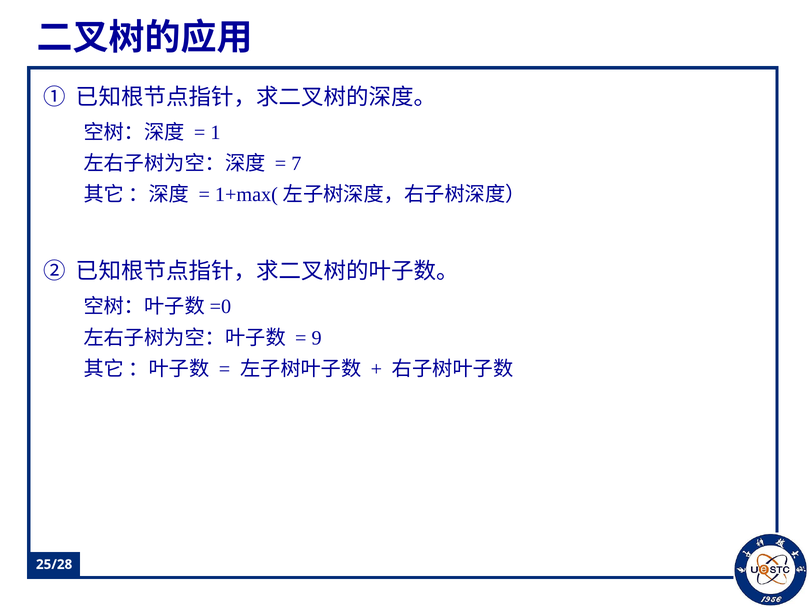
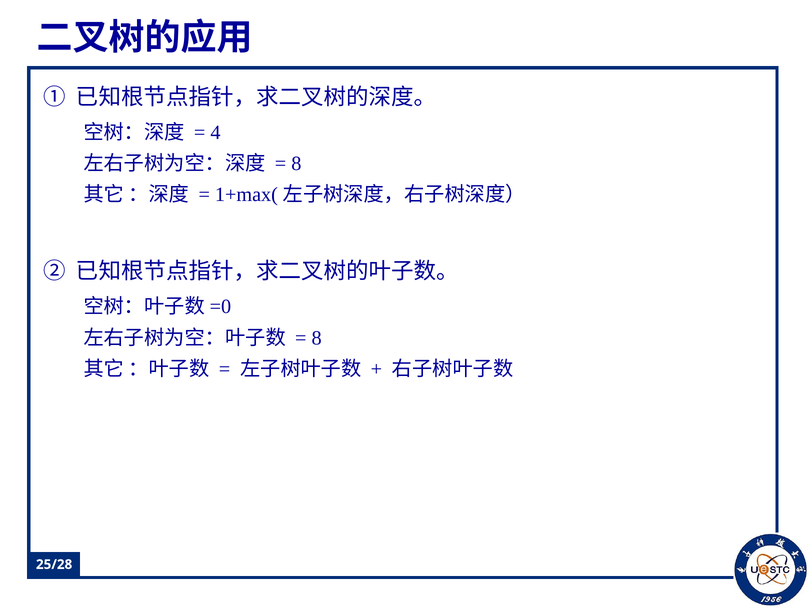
1: 1 -> 4
7 at (296, 164): 7 -> 8
9 at (317, 338): 9 -> 8
